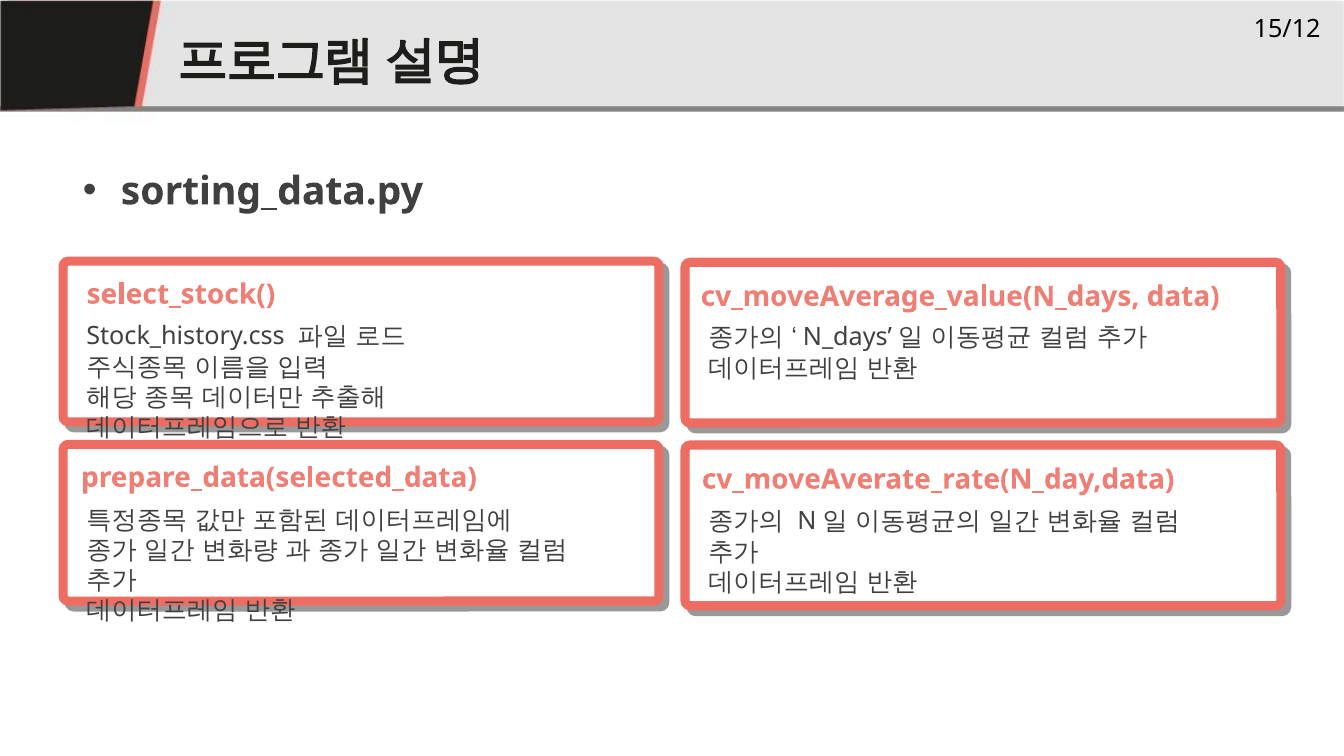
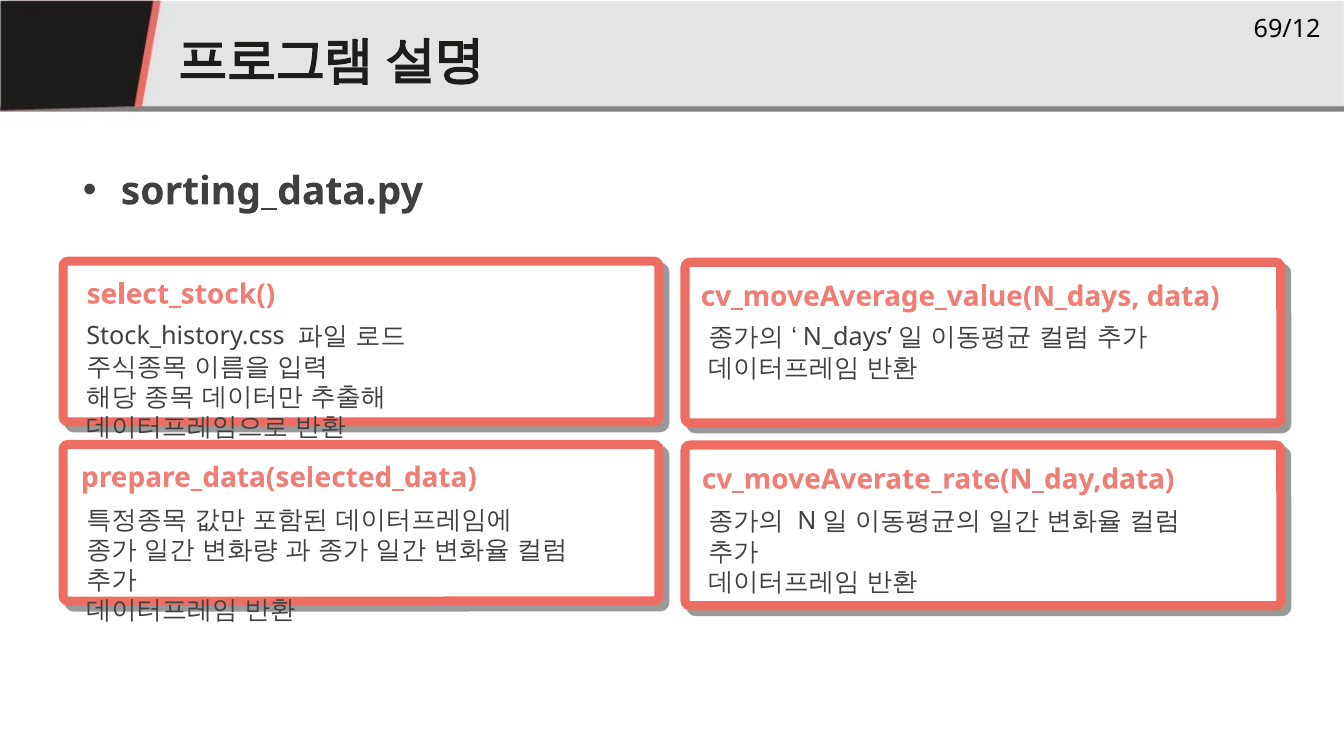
15/12: 15/12 -> 69/12
